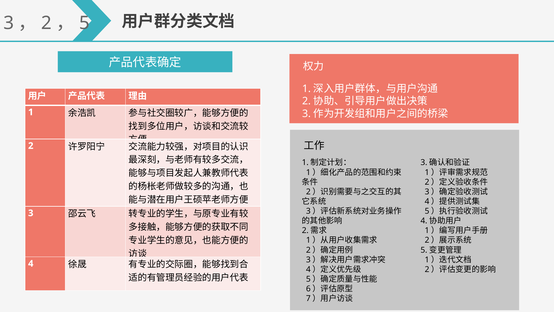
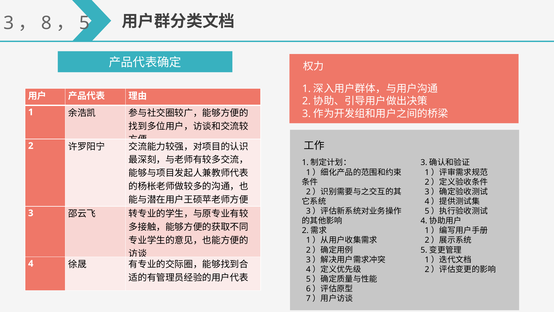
2 at (47, 23): 2 -> 8
